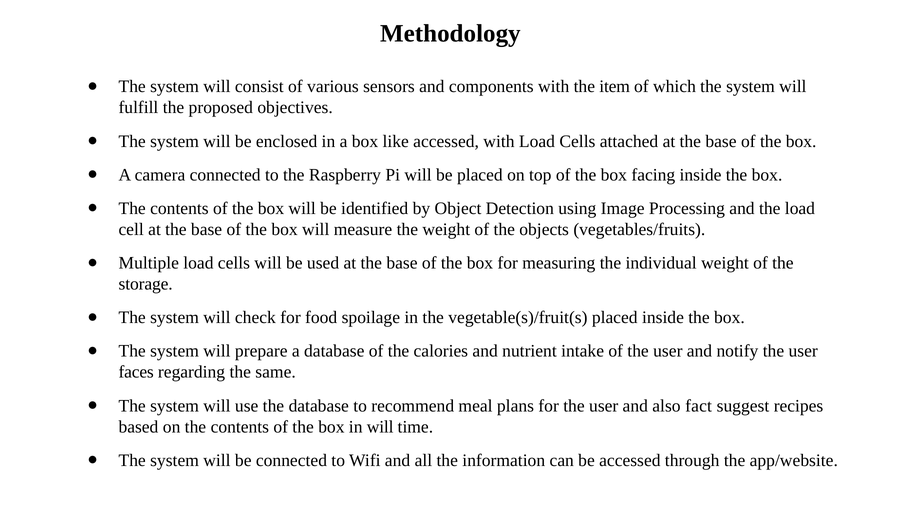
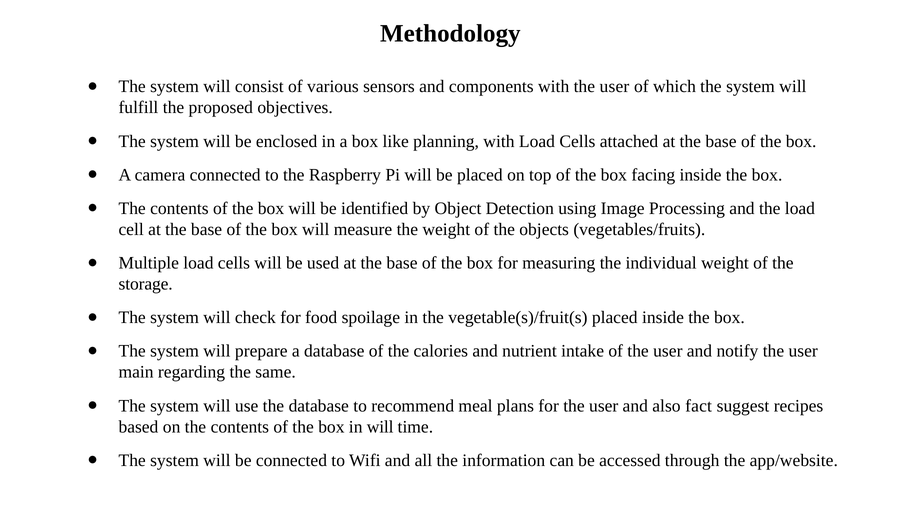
with the item: item -> user
like accessed: accessed -> planning
faces: faces -> main
